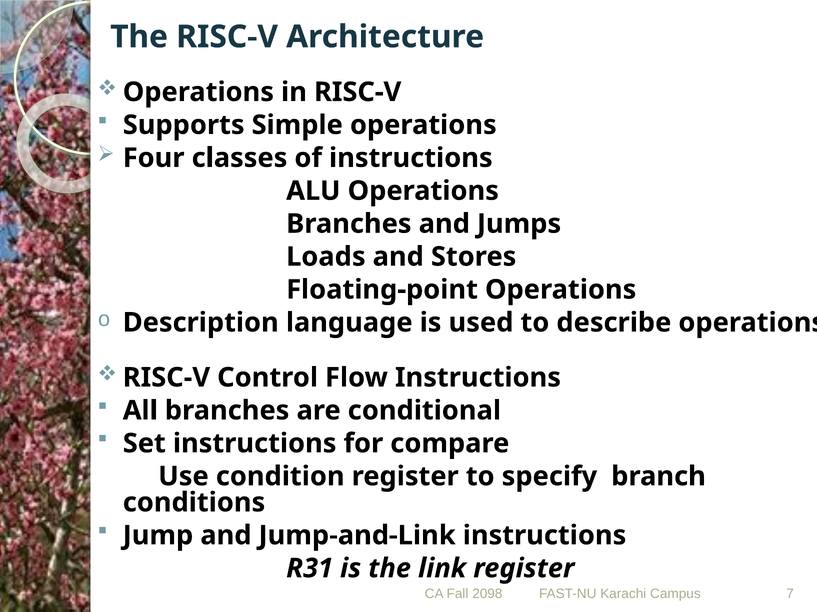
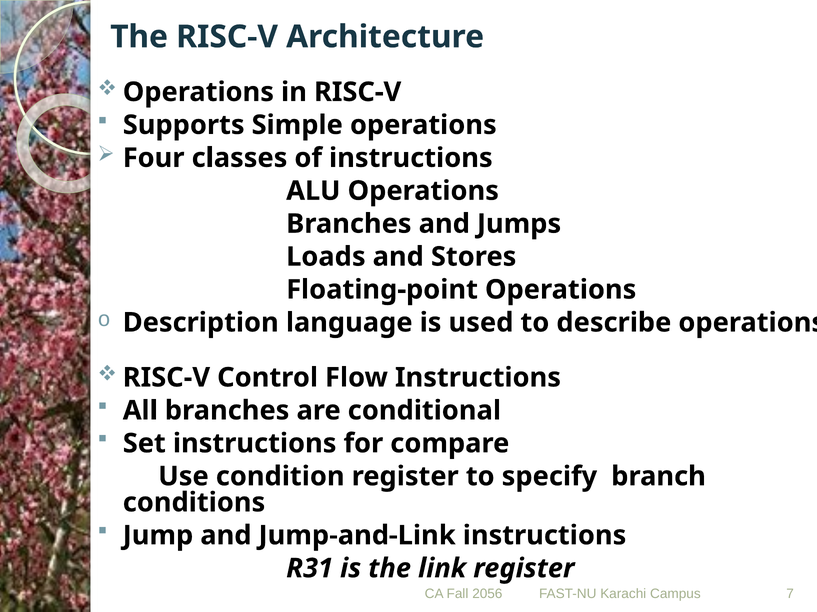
2098: 2098 -> 2056
